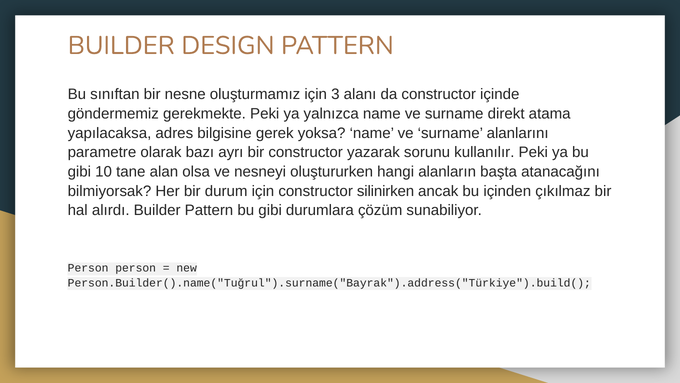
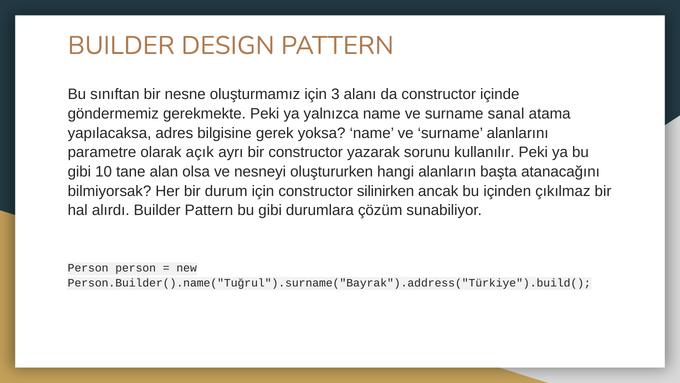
direkt: direkt -> sanal
bazı: bazı -> açık
